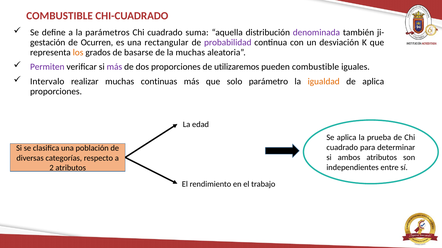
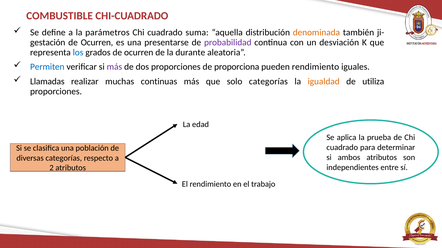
denominada colour: purple -> orange
rectangular: rectangular -> presentarse
los colour: orange -> blue
grados de basarse: basarse -> ocurren
la muchas: muchas -> durante
Permiten colour: purple -> blue
utilizaremos: utilizaremos -> proporciona
pueden combustible: combustible -> rendimiento
Intervalo: Intervalo -> Llamadas
solo parámetro: parámetro -> categorías
de aplica: aplica -> utiliza
